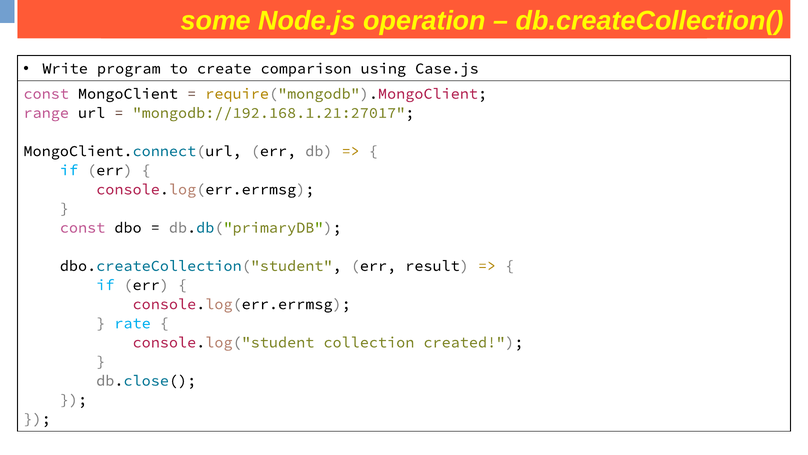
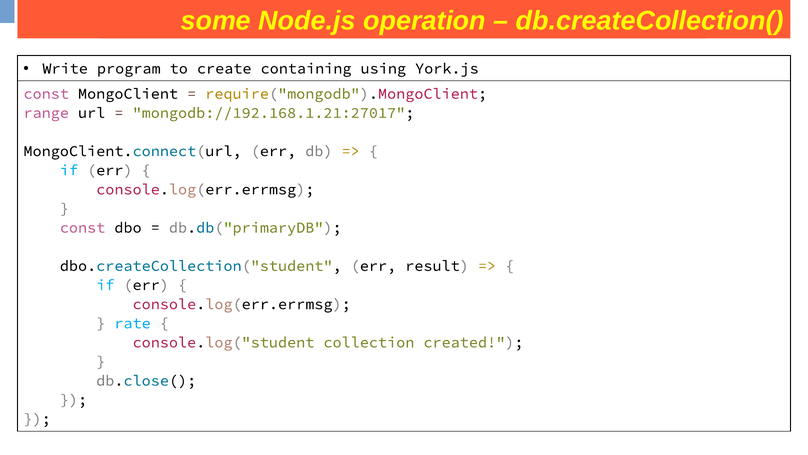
comparison: comparison -> containing
Case.js: Case.js -> York.js
